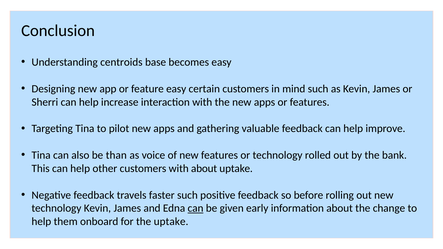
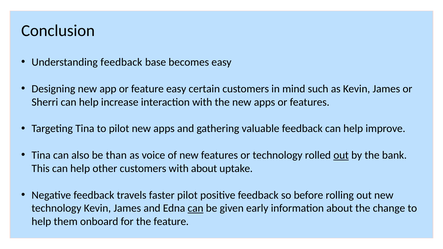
Understanding centroids: centroids -> feedback
out at (341, 155) underline: none -> present
faster such: such -> pilot
the uptake: uptake -> feature
